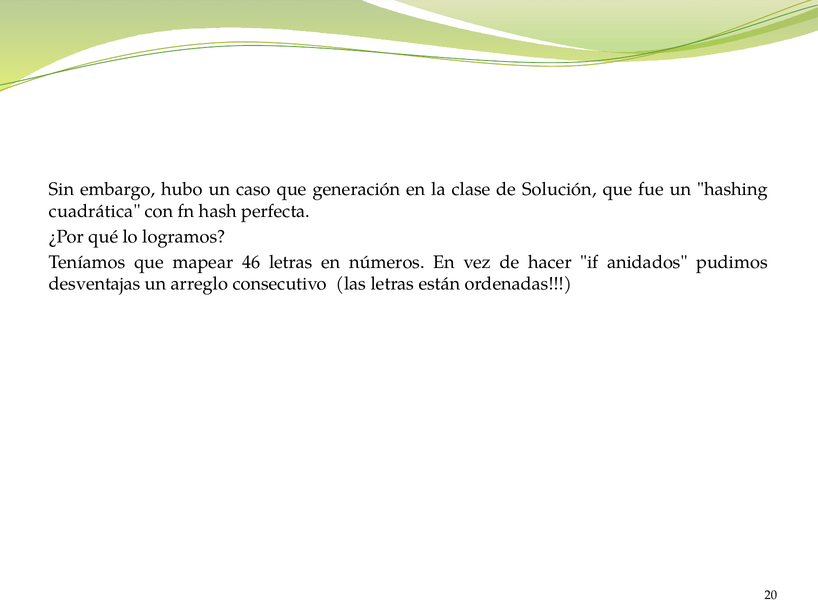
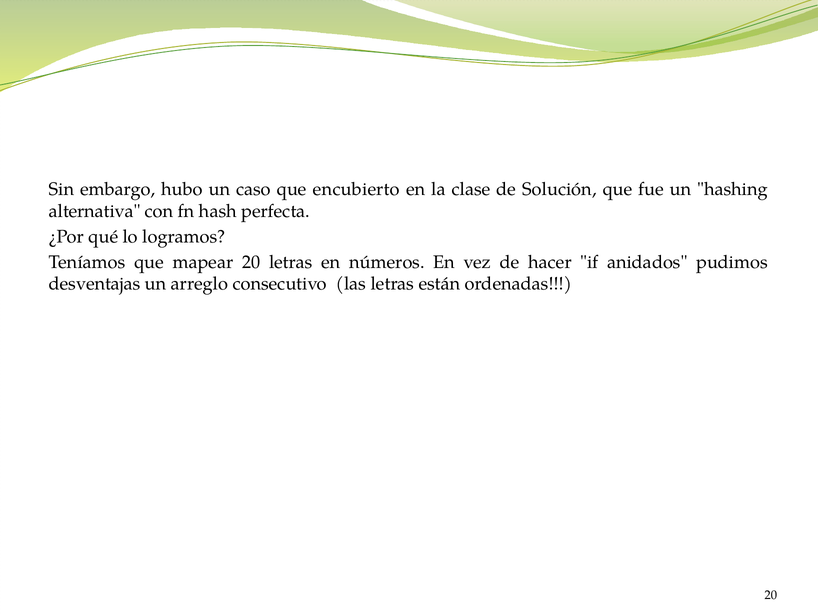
generación: generación -> encubierto
cuadrática: cuadrática -> alternativa
mapear 46: 46 -> 20
